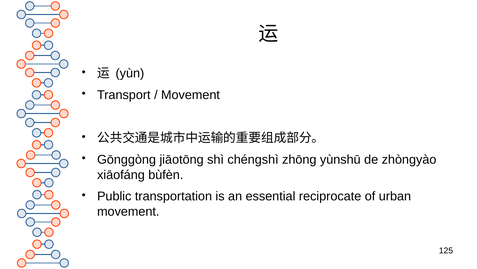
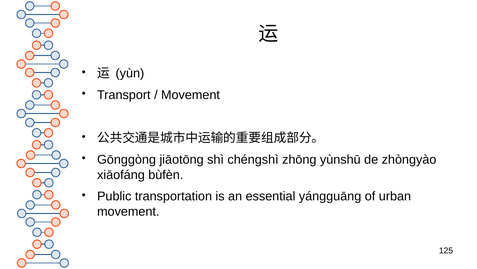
reciprocate: reciprocate -> yángguāng
